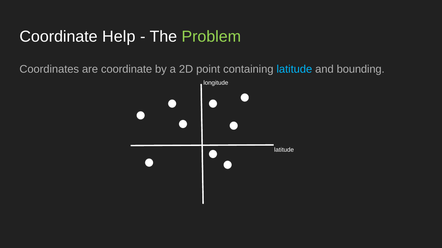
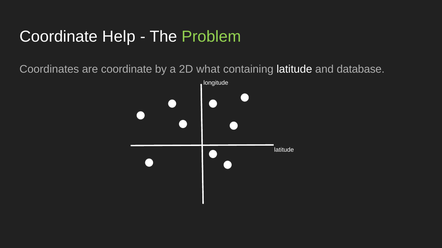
point: point -> what
latitude at (294, 70) colour: light blue -> white
bounding: bounding -> database
